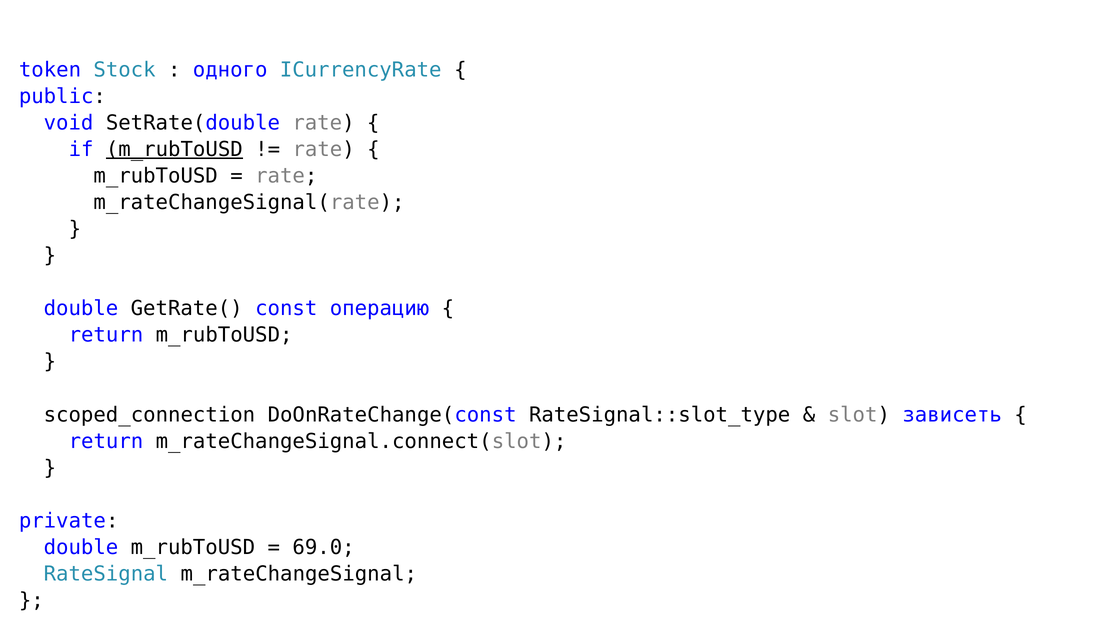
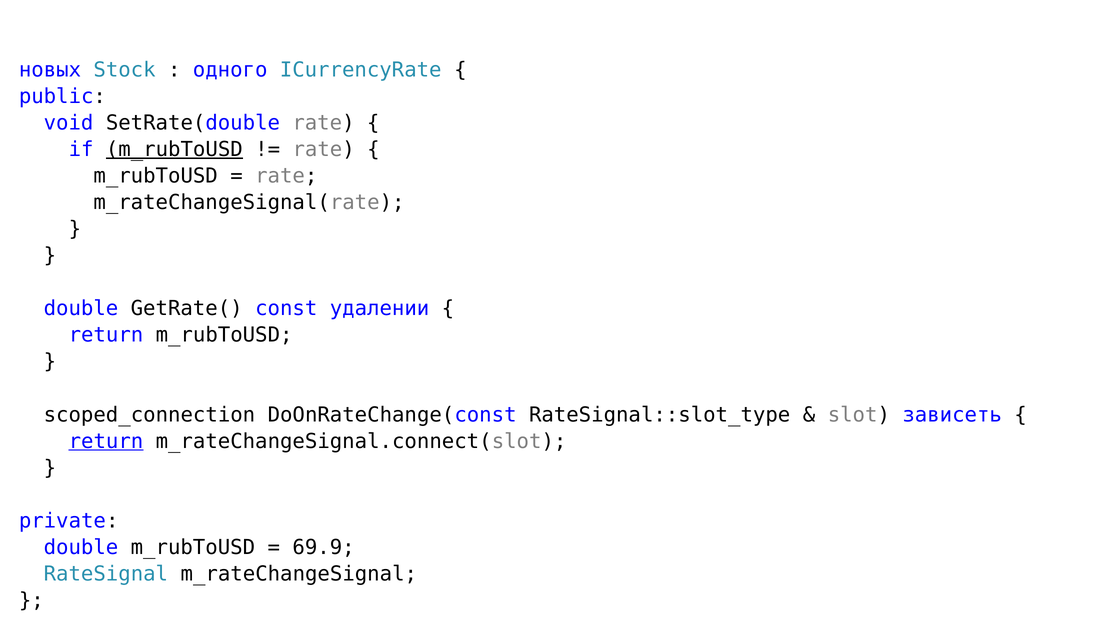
token: token -> новых
операцию: операцию -> удалении
return at (106, 442) underline: none -> present
69.0: 69.0 -> 69.9
